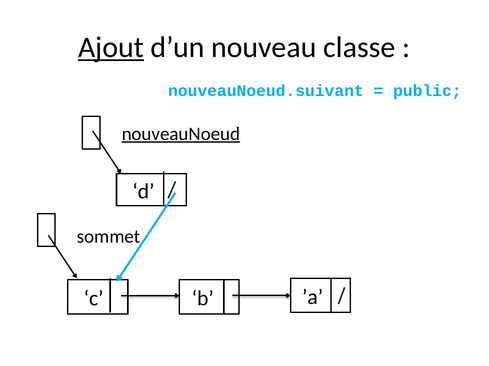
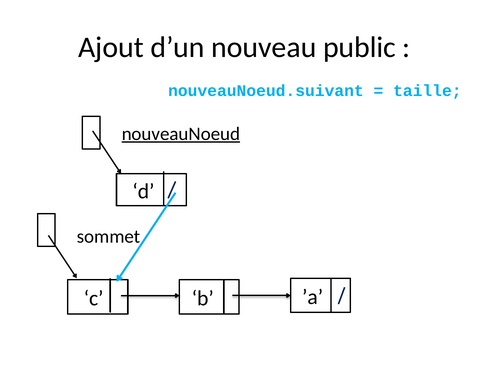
Ajout underline: present -> none
classe: classe -> public
public: public -> taille
